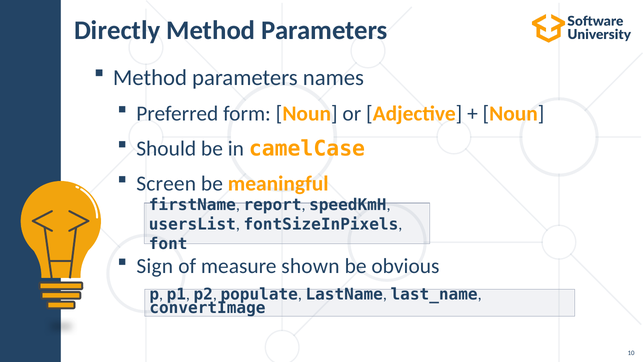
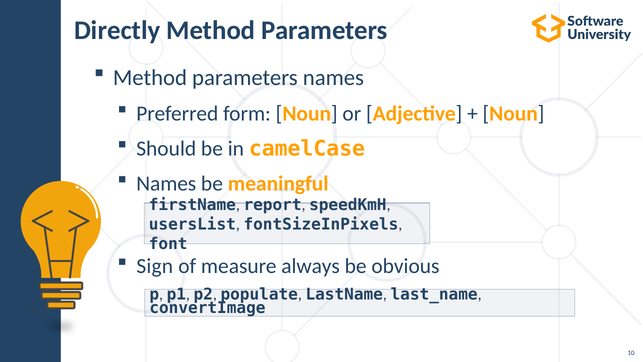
Screen at (166, 184): Screen -> Names
shown: shown -> always
